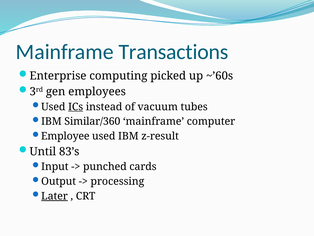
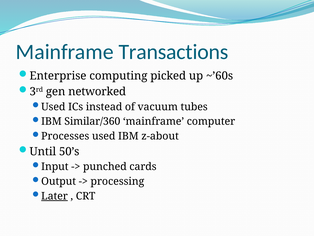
employees: employees -> networked
ICs underline: present -> none
Employee: Employee -> Processes
z-result: z-result -> z-about
83’s: 83’s -> 50’s
